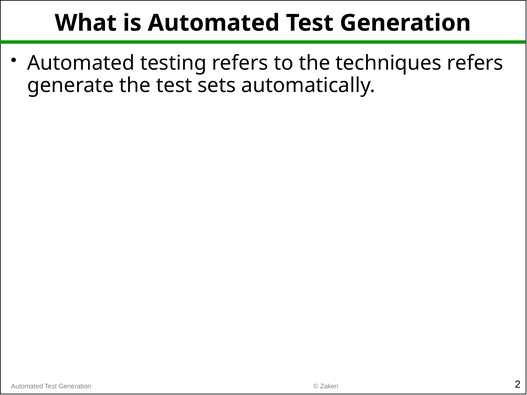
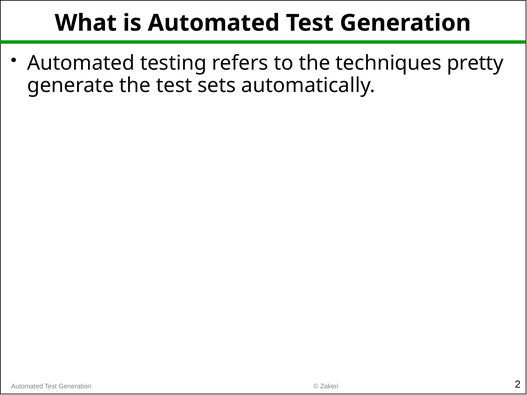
techniques refers: refers -> pretty
